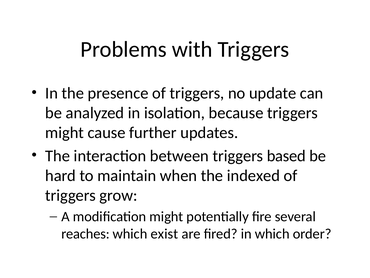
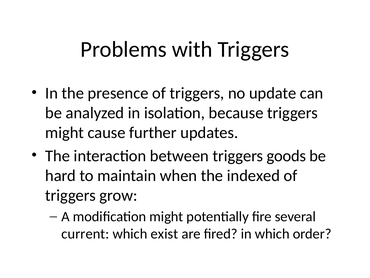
based: based -> goods
reaches: reaches -> current
